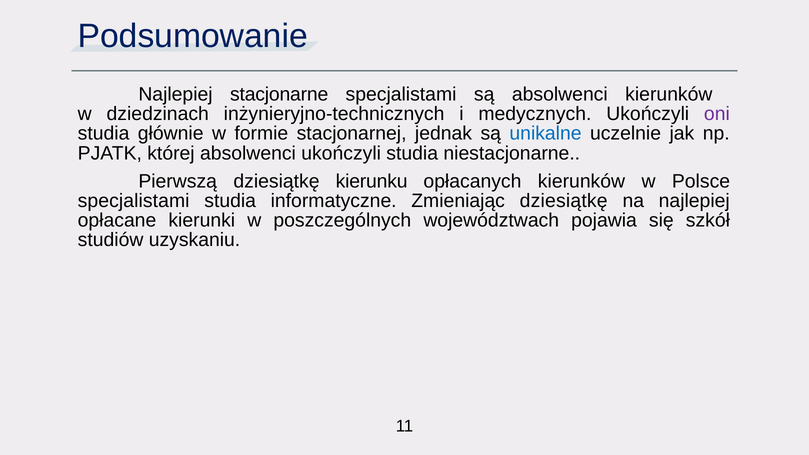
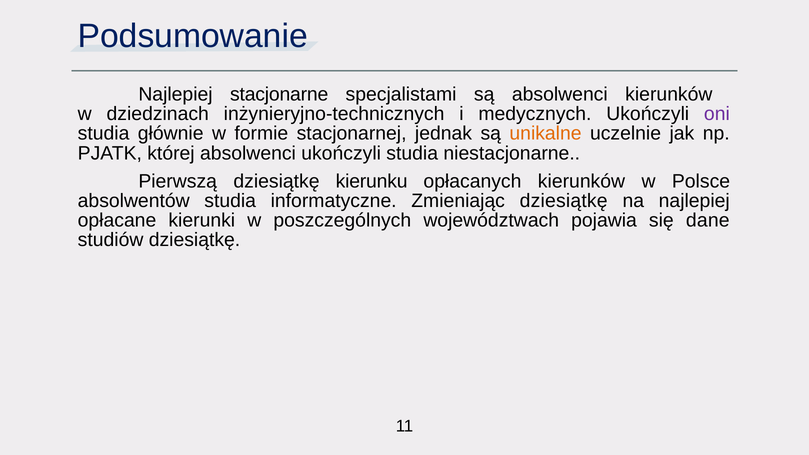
unikalne colour: blue -> orange
specjalistami at (134, 201): specjalistami -> absolwentów
szkół: szkół -> dane
studiów uzyskaniu: uzyskaniu -> dziesiątkę
